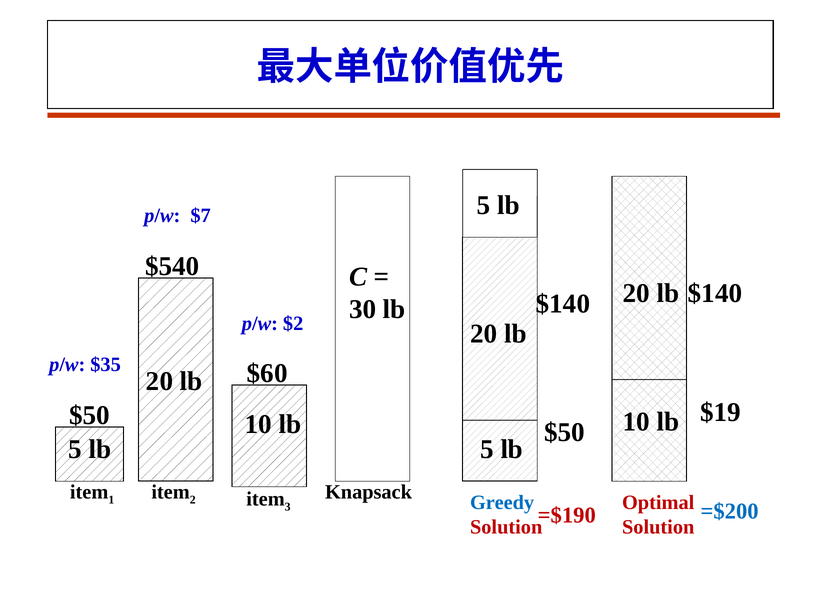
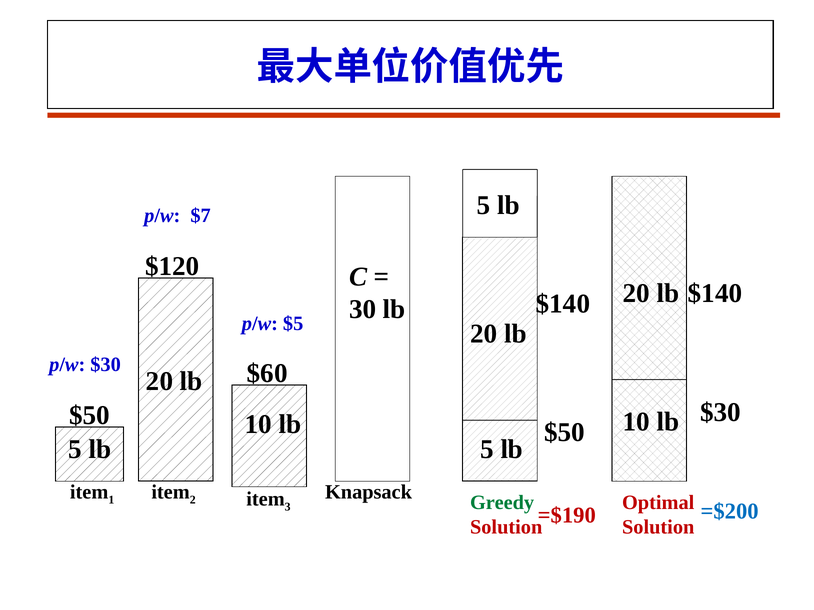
$540: $540 -> $120
$2: $2 -> $5
p/w $35: $35 -> $30
$19 at (720, 412): $19 -> $30
Greedy colour: blue -> green
